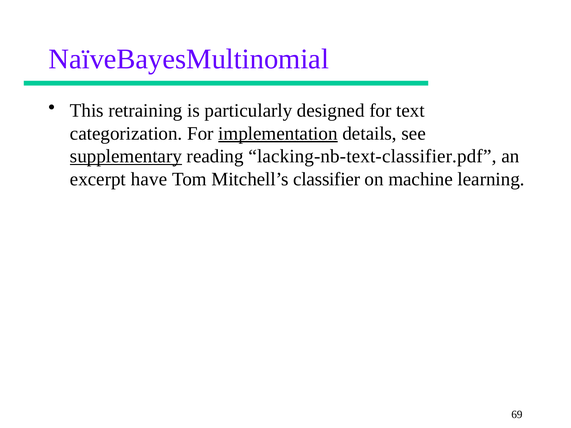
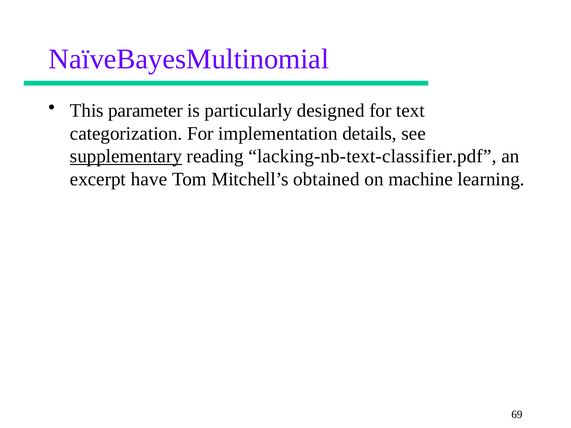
retraining: retraining -> parameter
implementation underline: present -> none
classifier: classifier -> obtained
